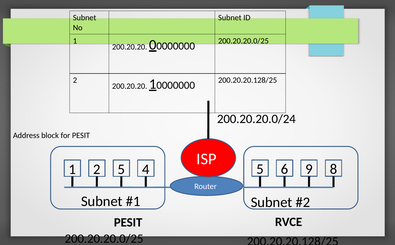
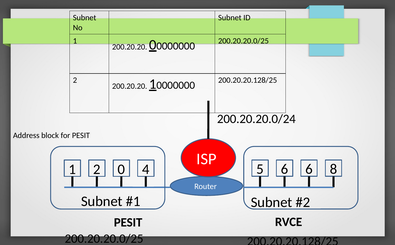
2 5: 5 -> 0
6 9: 9 -> 6
